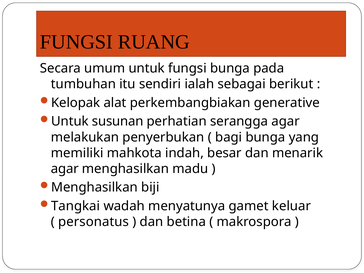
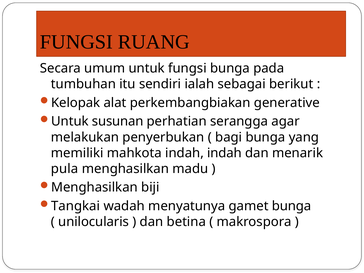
indah besar: besar -> indah
agar at (65, 169): agar -> pula
gamet keluar: keluar -> bunga
personatus: personatus -> unilocularis
